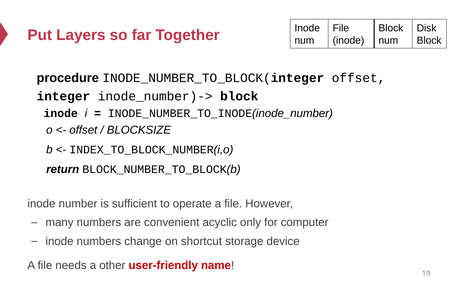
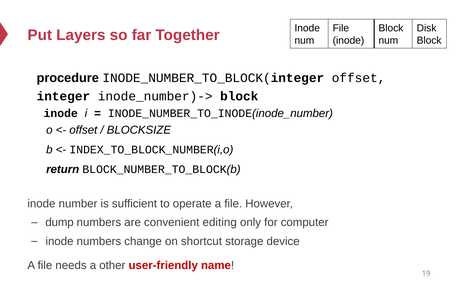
many: many -> dump
acyclic: acyclic -> editing
